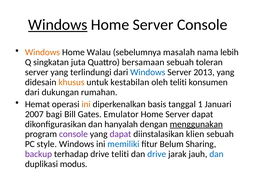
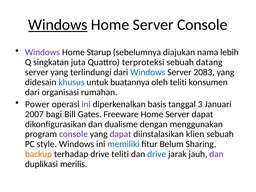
Windows at (42, 52) colour: orange -> purple
Walau: Walau -> Starup
masalah: masalah -> diajukan
bersamaan: bersamaan -> terproteksi
toleran: toleran -> datang
2013: 2013 -> 2083
khusus colour: orange -> blue
kestabilan: kestabilan -> buatannya
dukungan: dukungan -> organisasi
Hemat: Hemat -> Power
ini at (86, 104) colour: orange -> purple
1: 1 -> 3
Emulator: Emulator -> Freeware
hanyalah: hanyalah -> dualisme
menggunakan underline: present -> none
backup colour: purple -> orange
dan at (216, 154) colour: blue -> purple
modus: modus -> merilis
